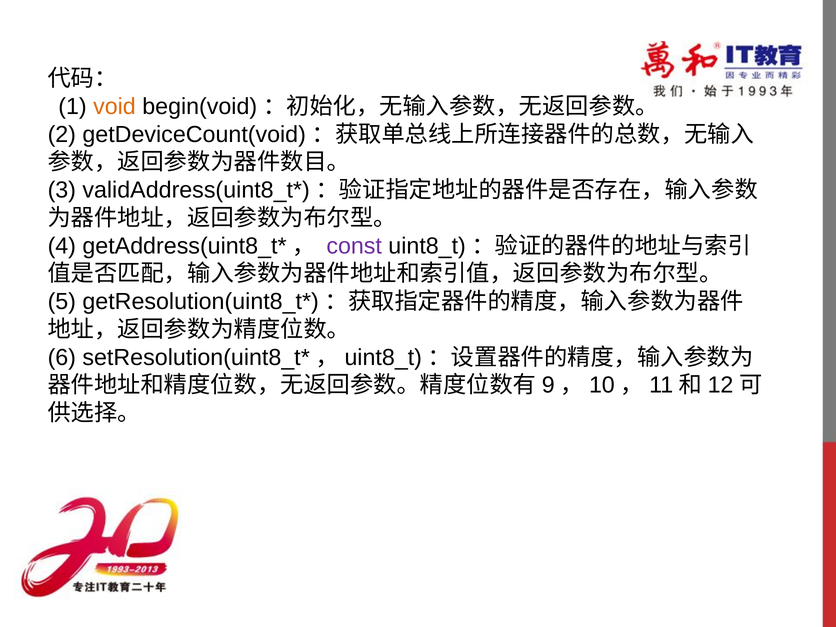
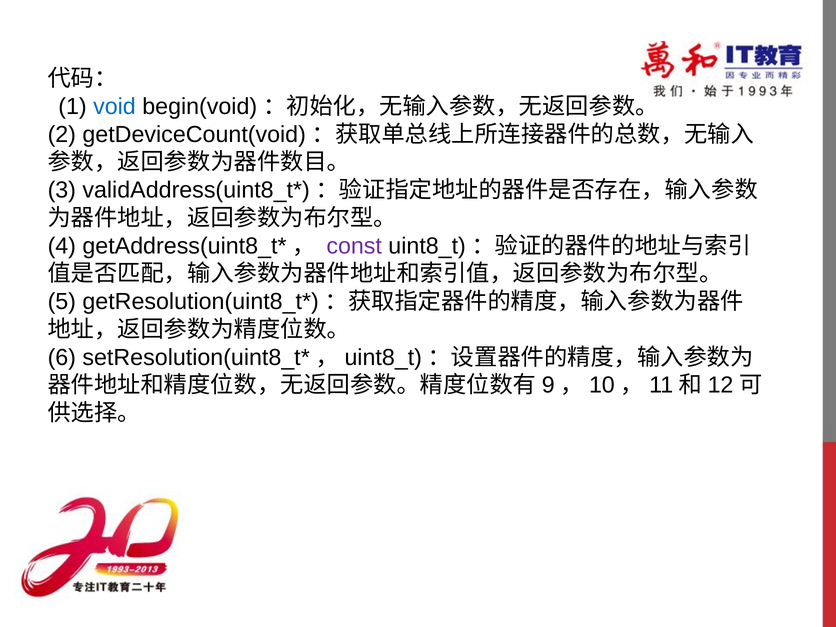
void colour: orange -> blue
